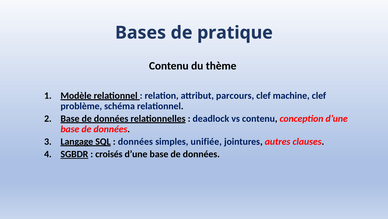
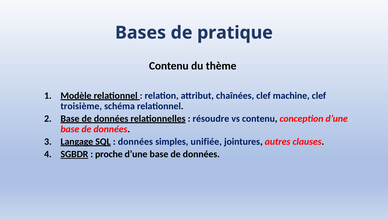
parcours: parcours -> chaînées
problème: problème -> troisième
deadlock: deadlock -> résoudre
croisés: croisés -> proche
